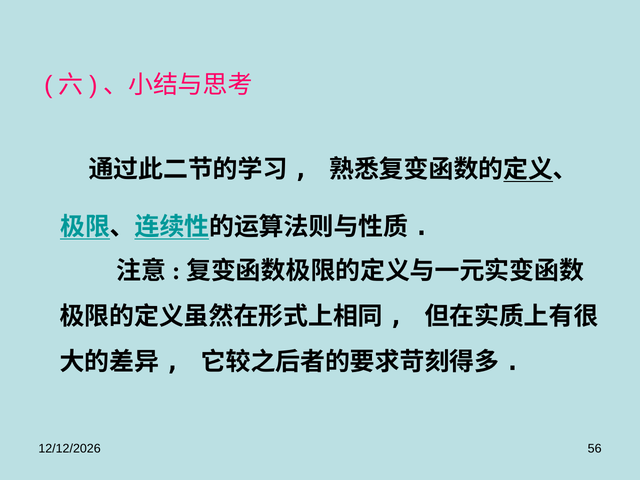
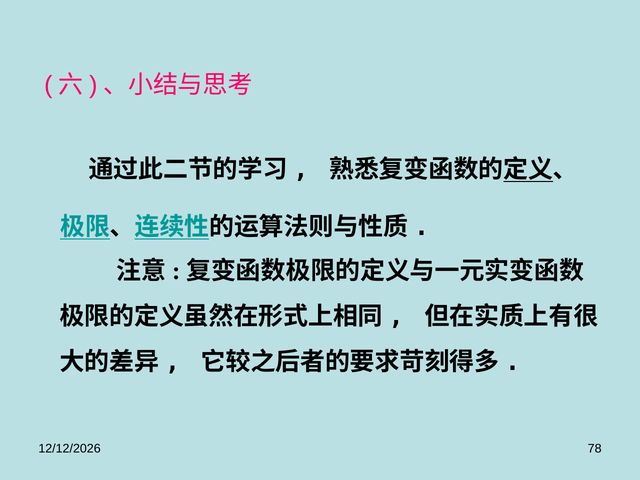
56: 56 -> 78
